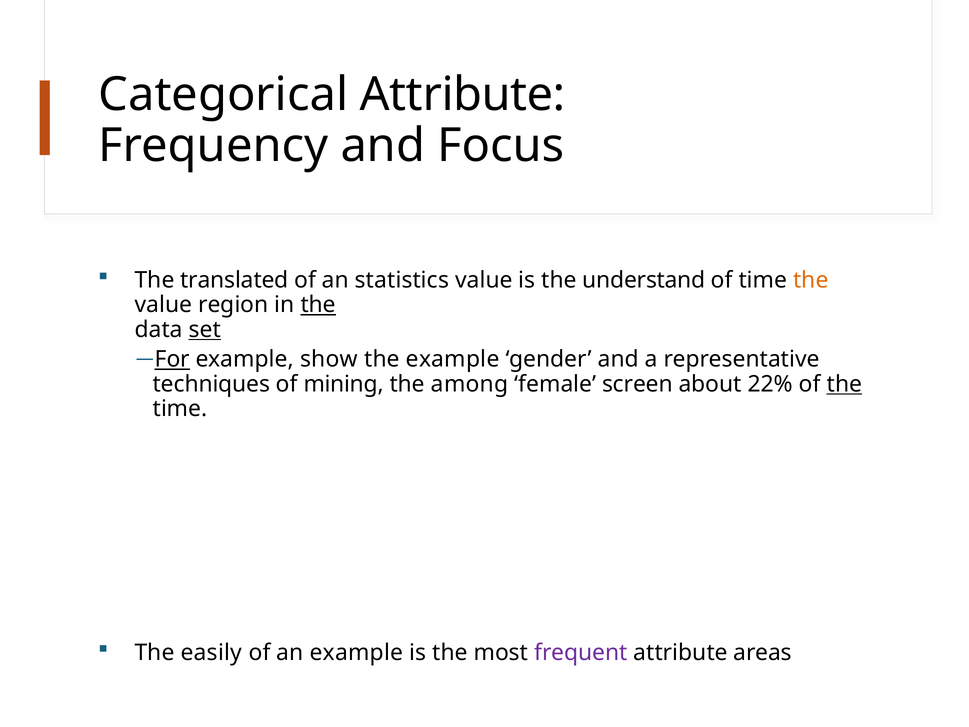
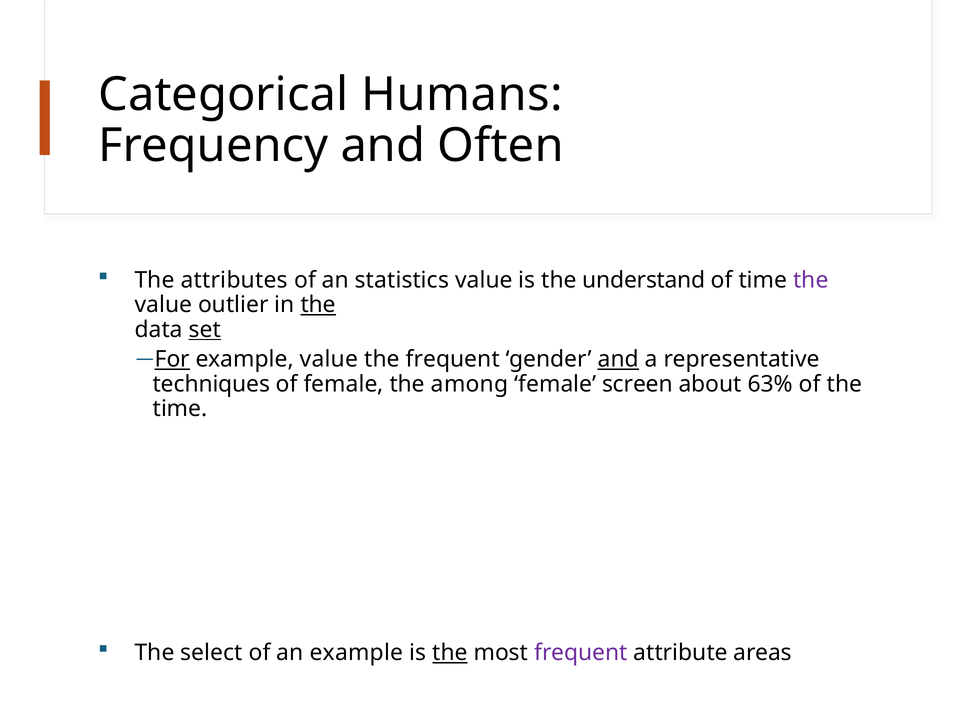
Categorical Attribute: Attribute -> Humans
Focus: Focus -> Often
translated: translated -> attributes
the at (811, 280) colour: orange -> purple
region: region -> outlier
example show: show -> value
the example: example -> frequent
and at (618, 359) underline: none -> present
of mining: mining -> female
22%: 22% -> 63%
the at (844, 384) underline: present -> none
easily: easily -> select
the at (450, 653) underline: none -> present
